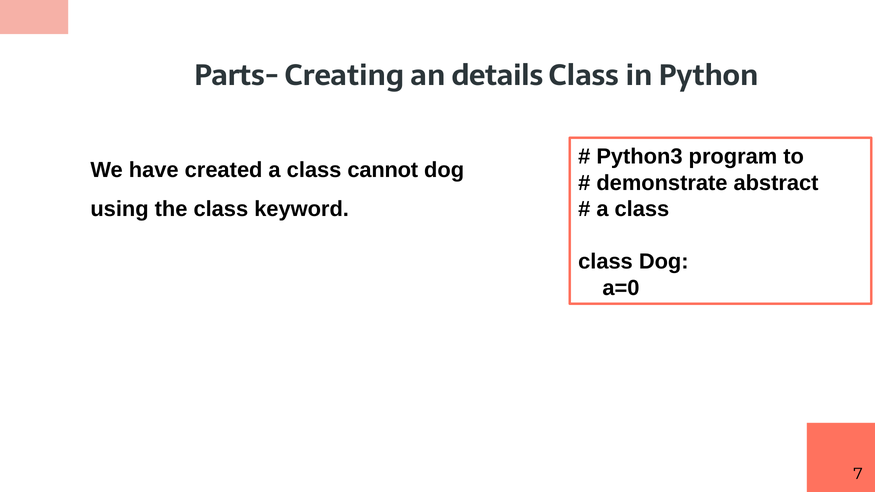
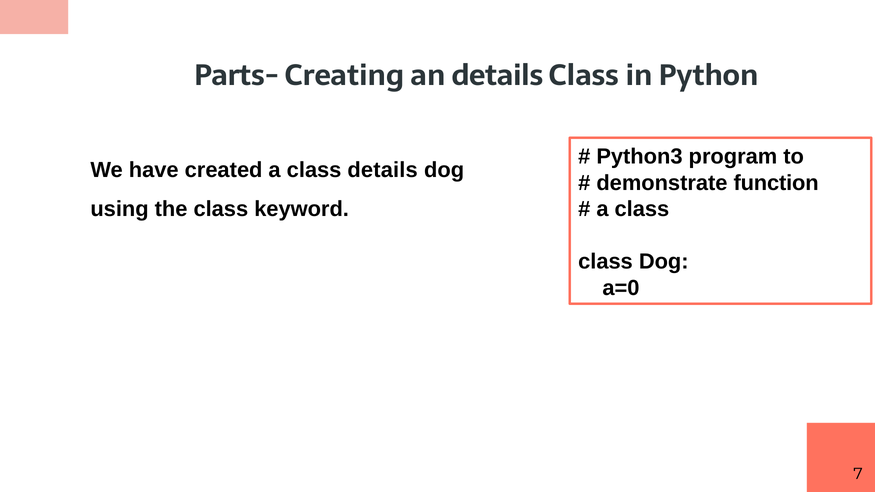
class cannot: cannot -> details
abstract: abstract -> function
